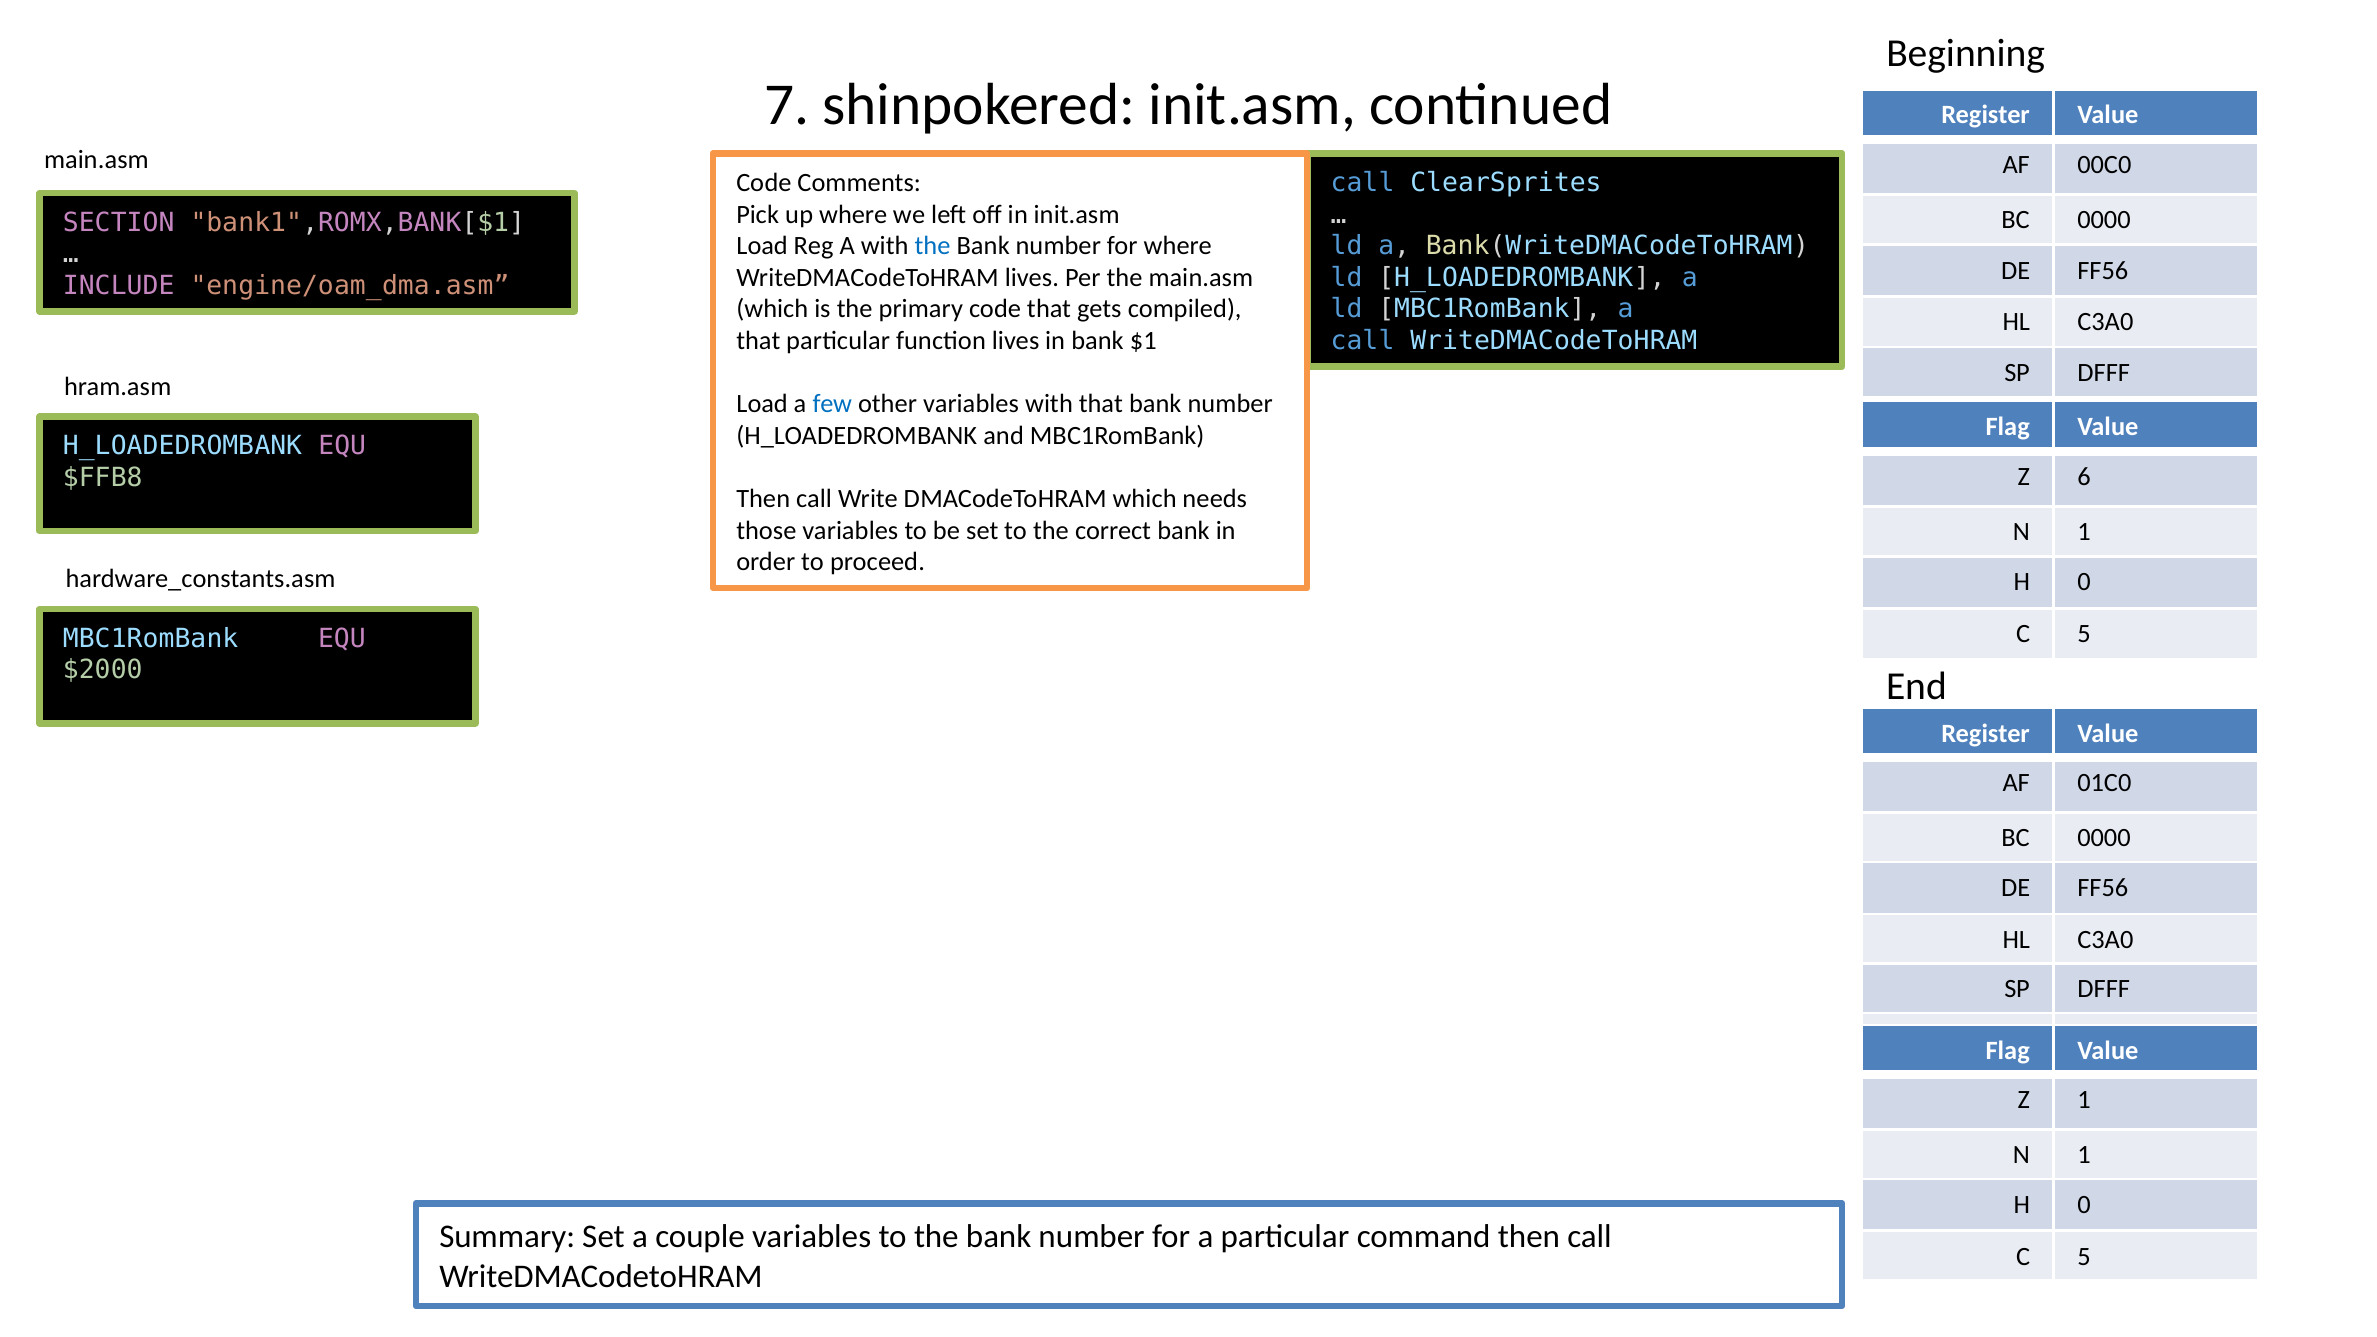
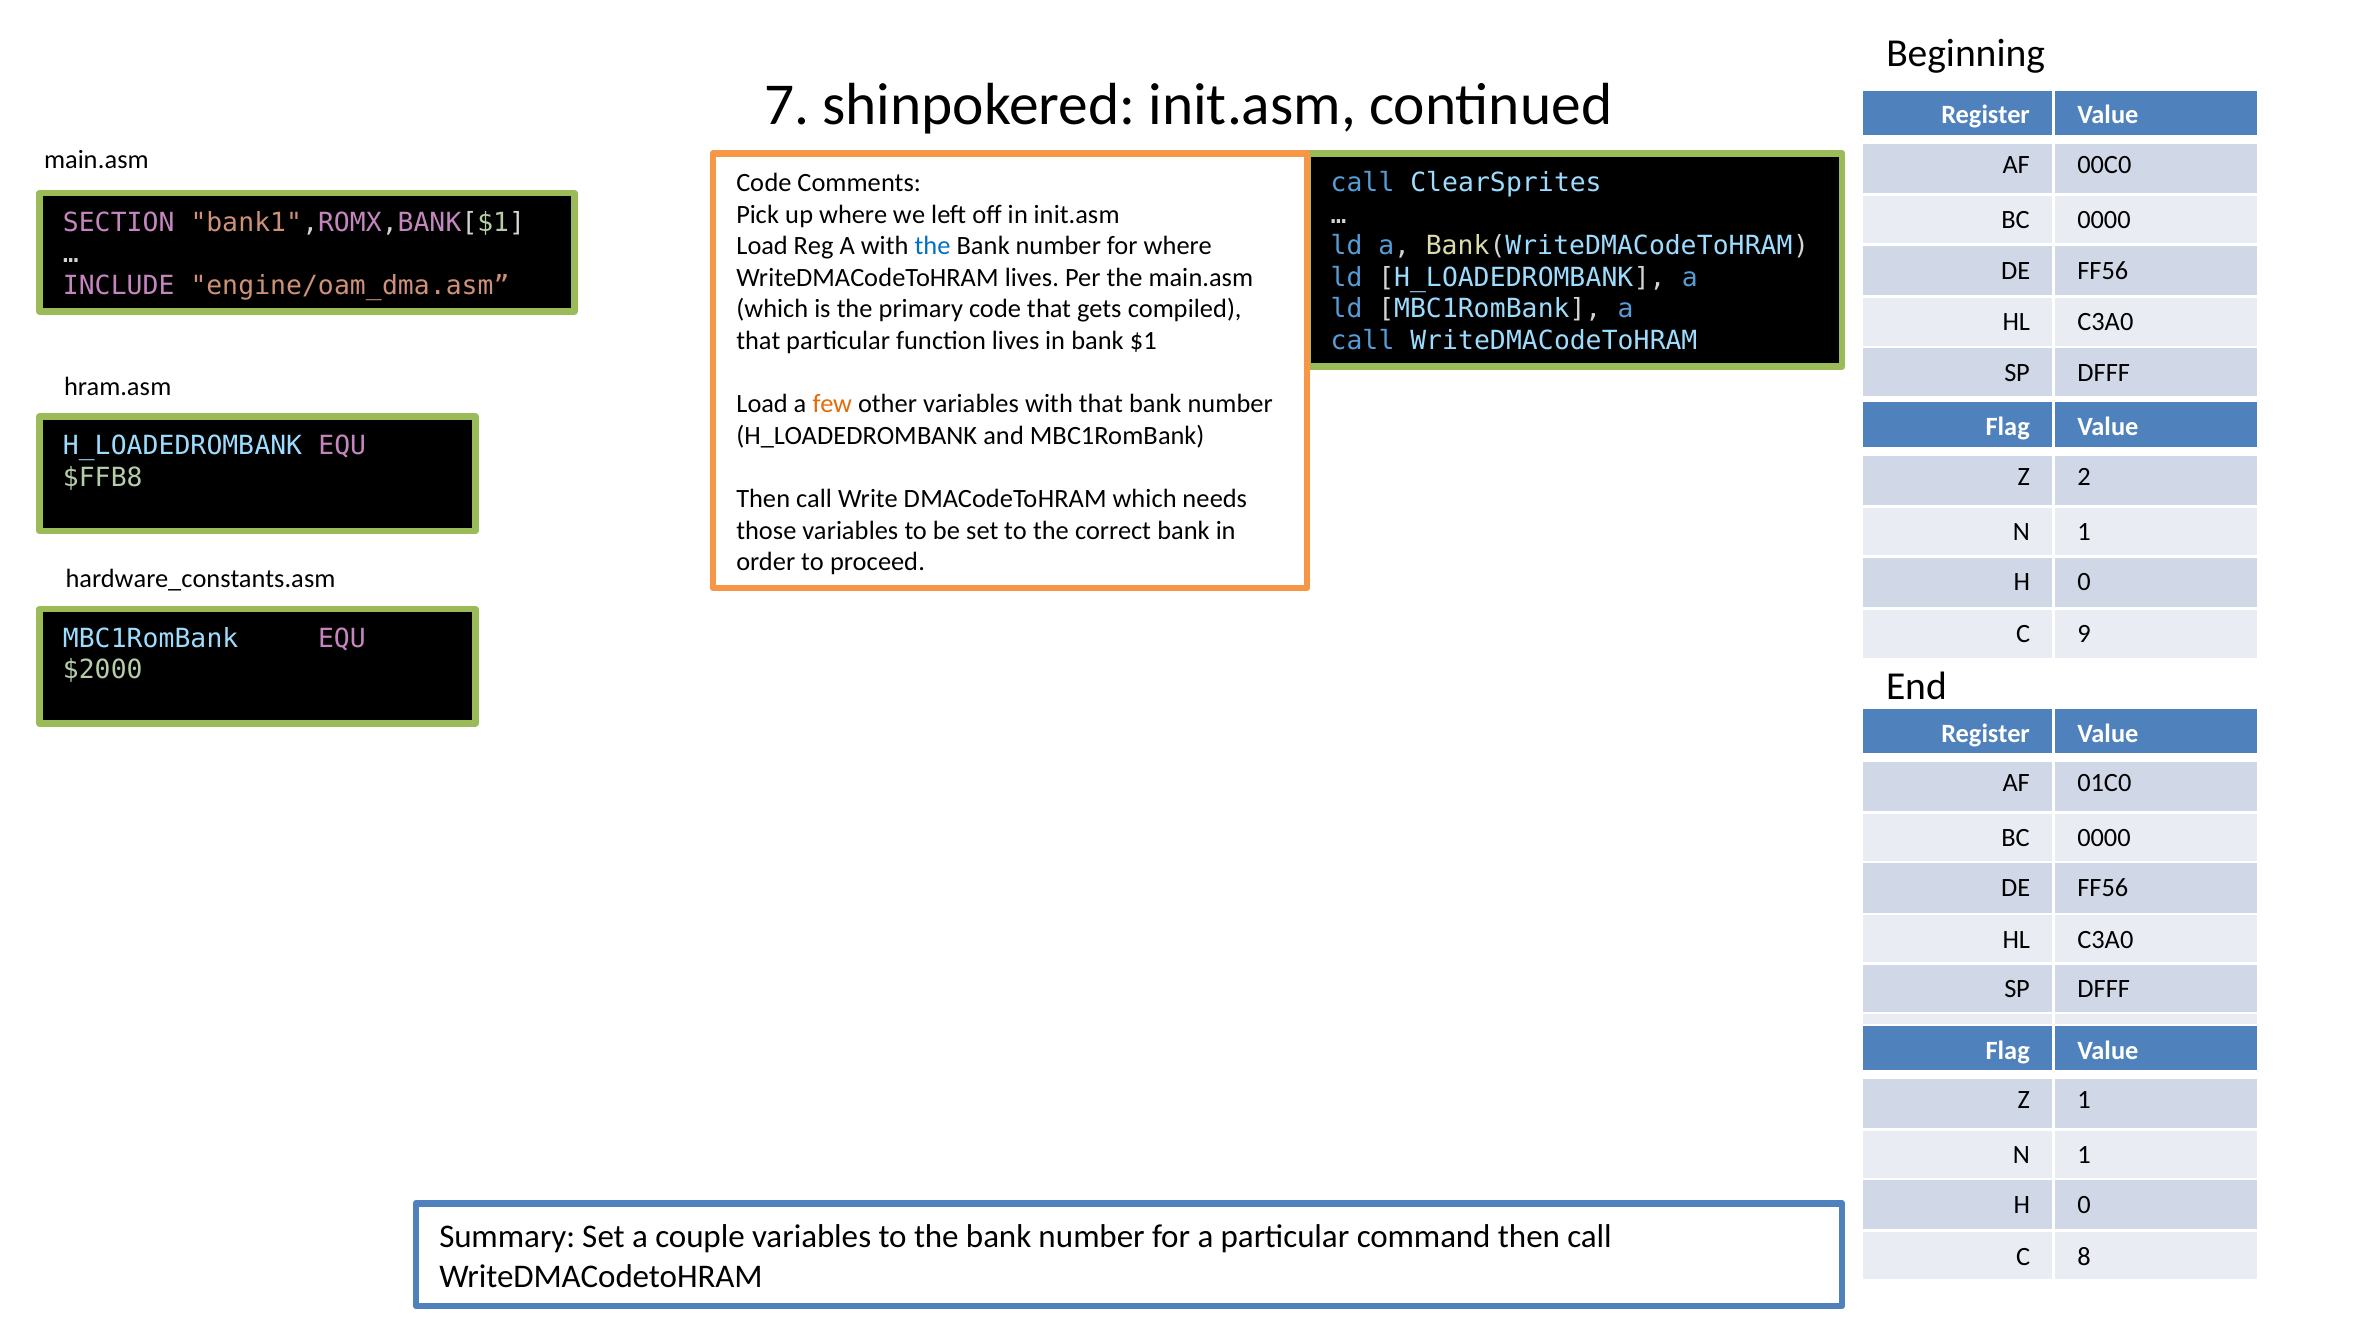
few colour: blue -> orange
6: 6 -> 2
5 at (2084, 634): 5 -> 9
5 at (2084, 1257): 5 -> 8
